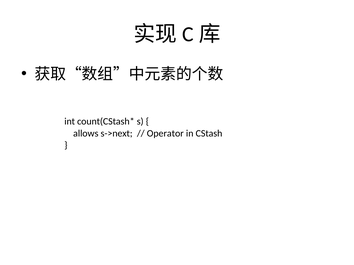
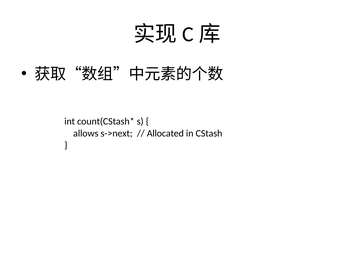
Operator: Operator -> Allocated
